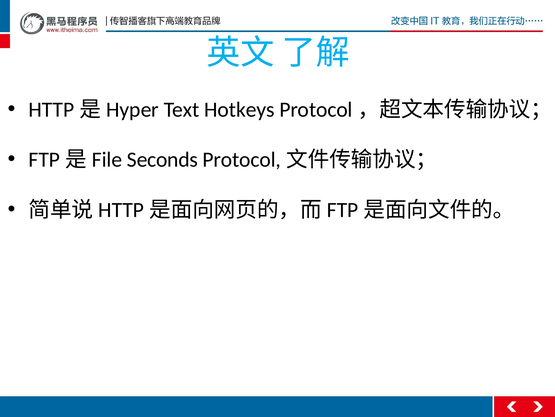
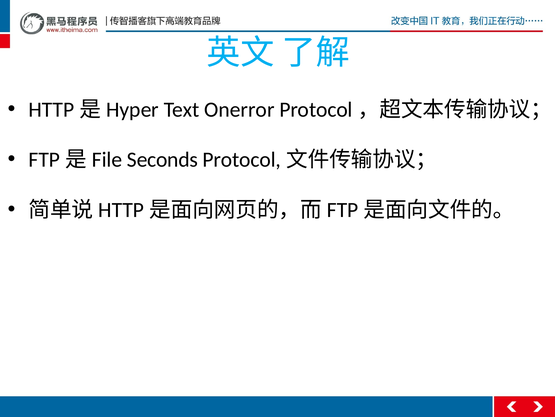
Hotkeys: Hotkeys -> Onerror
